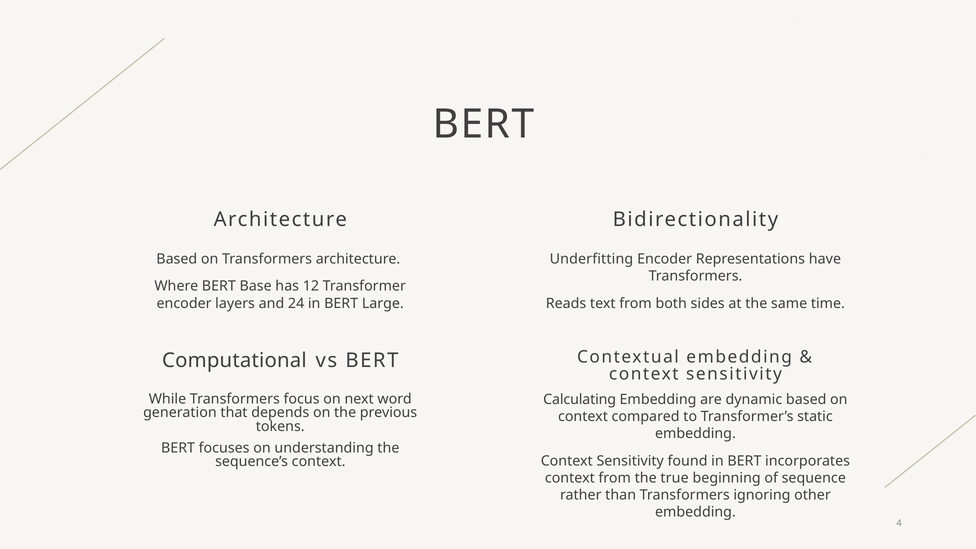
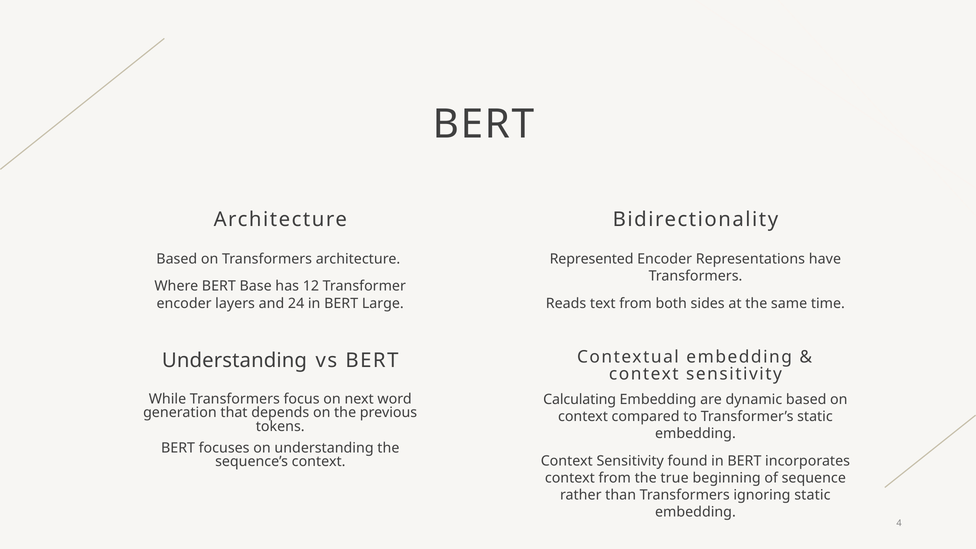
Underfitting: Underfitting -> Represented
Computational at (234, 360): Computational -> Understanding
ignoring other: other -> static
